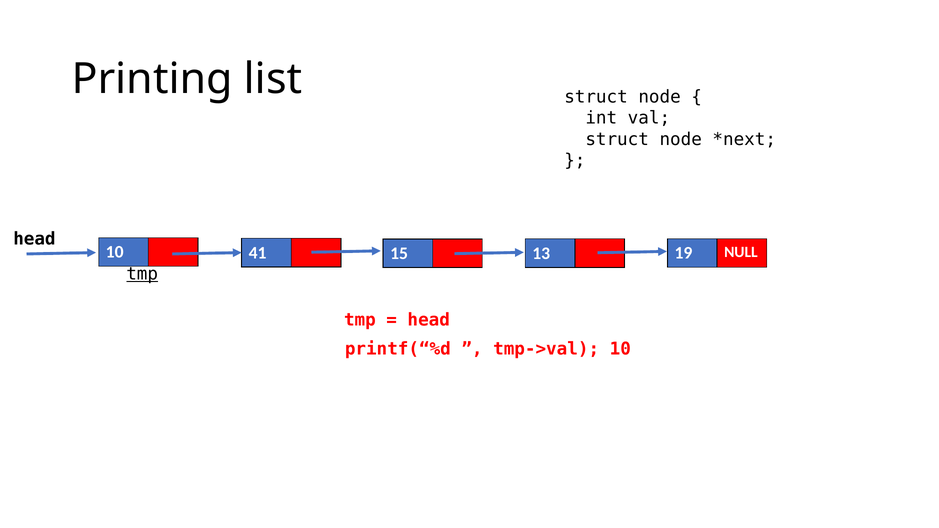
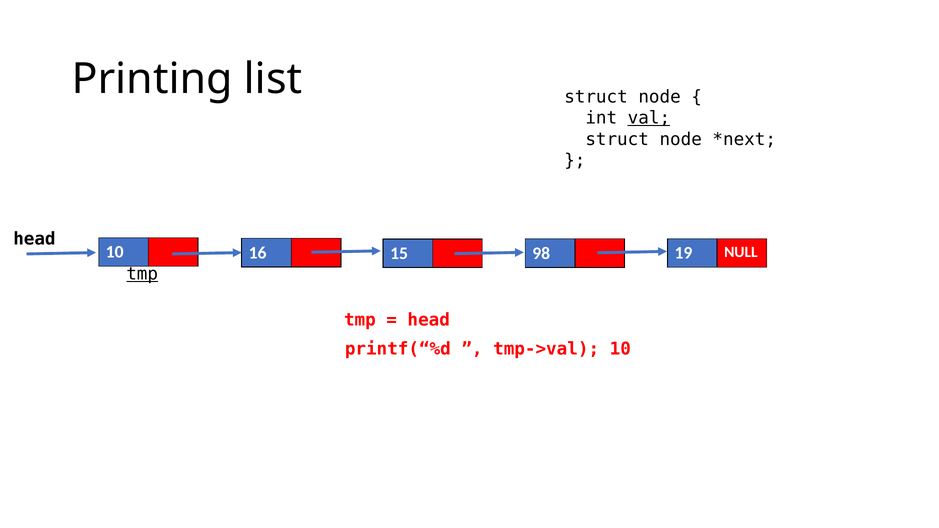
val underline: none -> present
41: 41 -> 16
13: 13 -> 98
